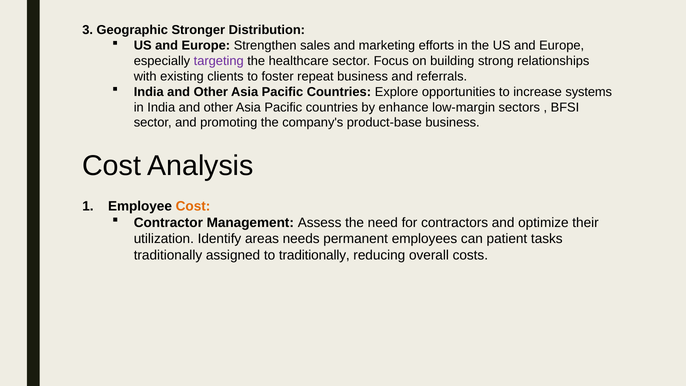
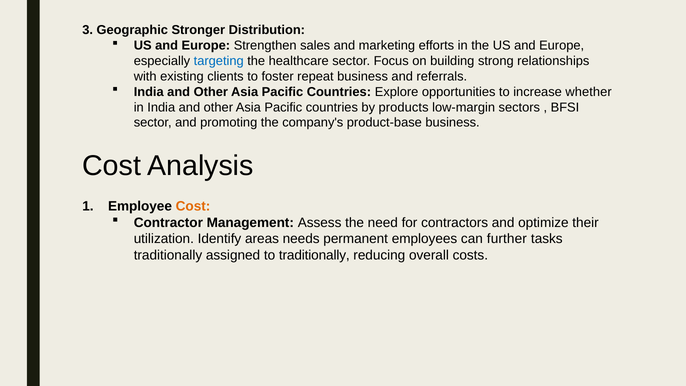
targeting colour: purple -> blue
systems: systems -> whether
enhance: enhance -> products
patient: patient -> further
